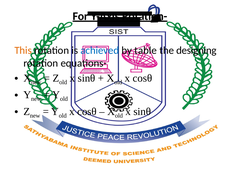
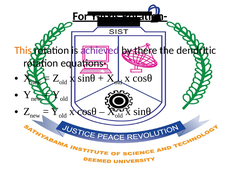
achieved colour: blue -> purple
table: table -> there
designing: designing -> dendritic
